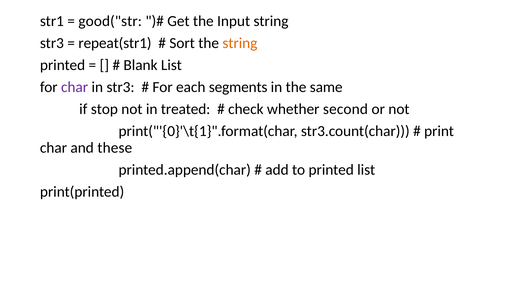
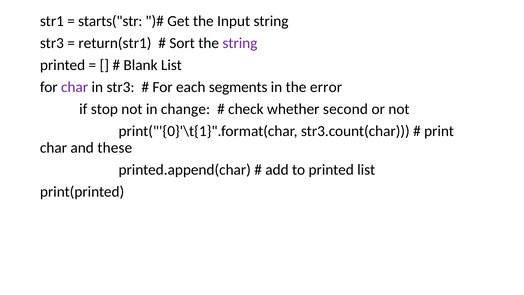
good("str: good("str -> starts("str
repeat(str1: repeat(str1 -> return(str1
string at (240, 43) colour: orange -> purple
same: same -> error
treated: treated -> change
